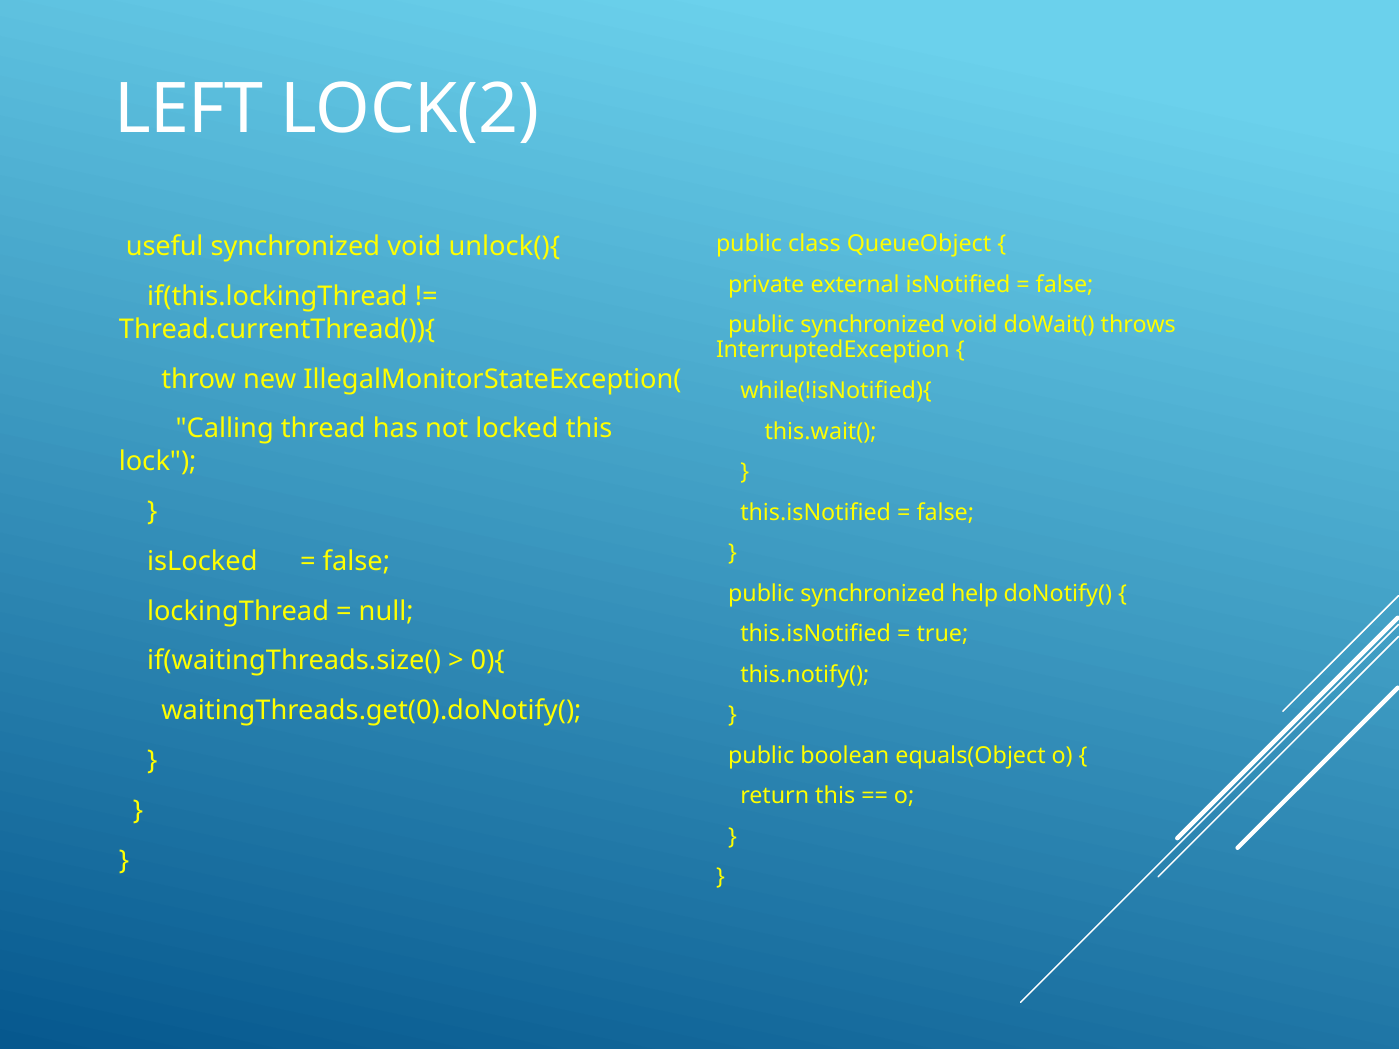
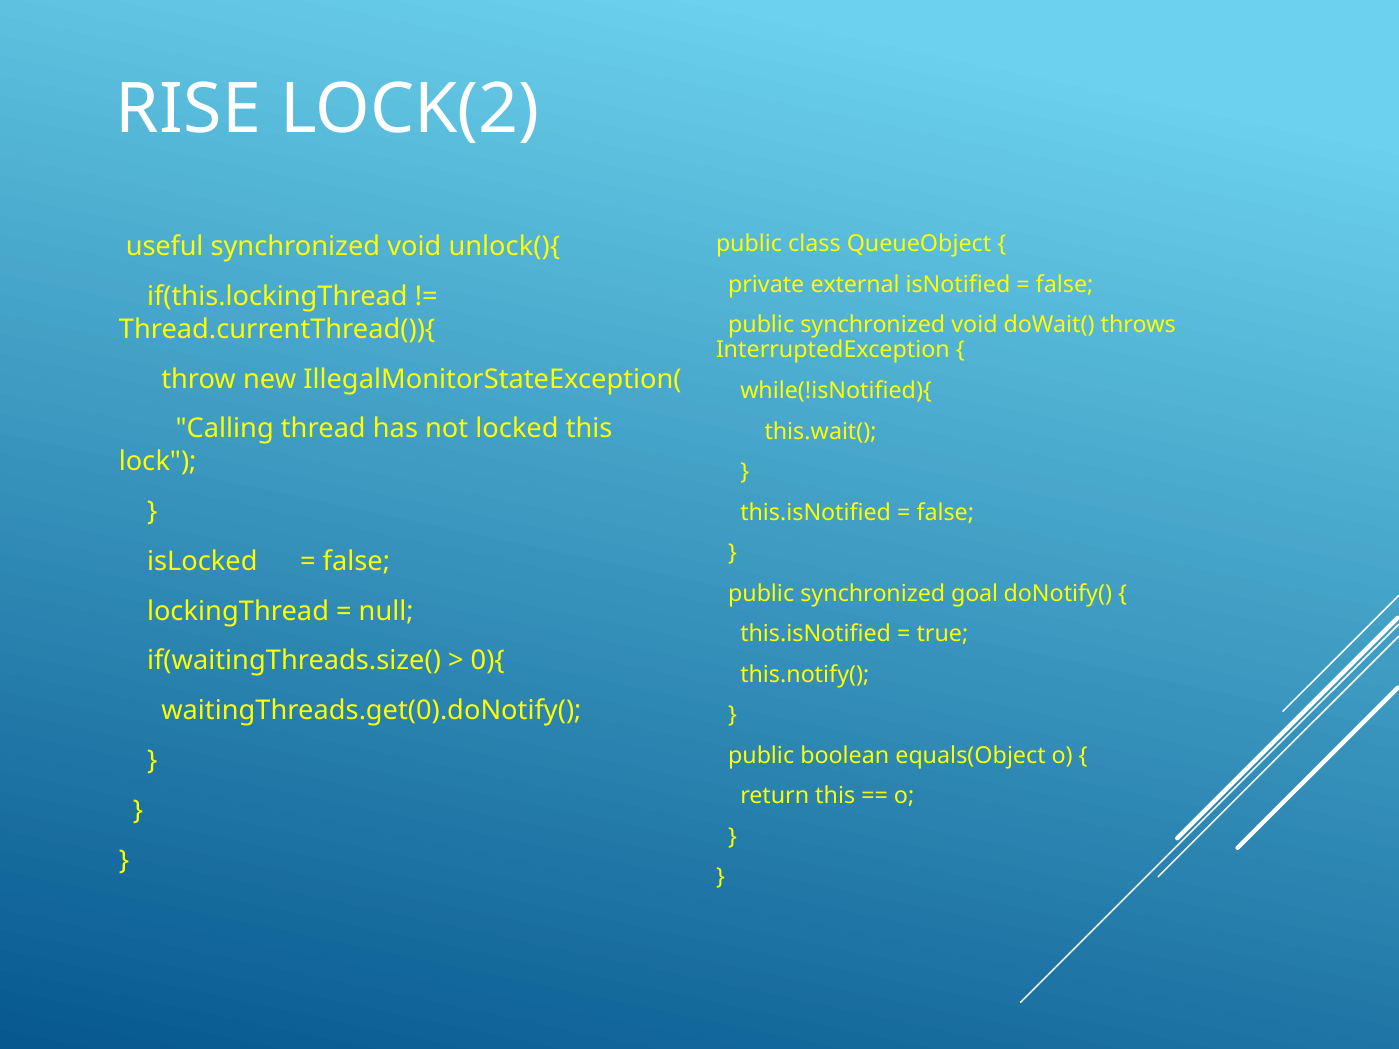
LEFT: LEFT -> RISE
help: help -> goal
